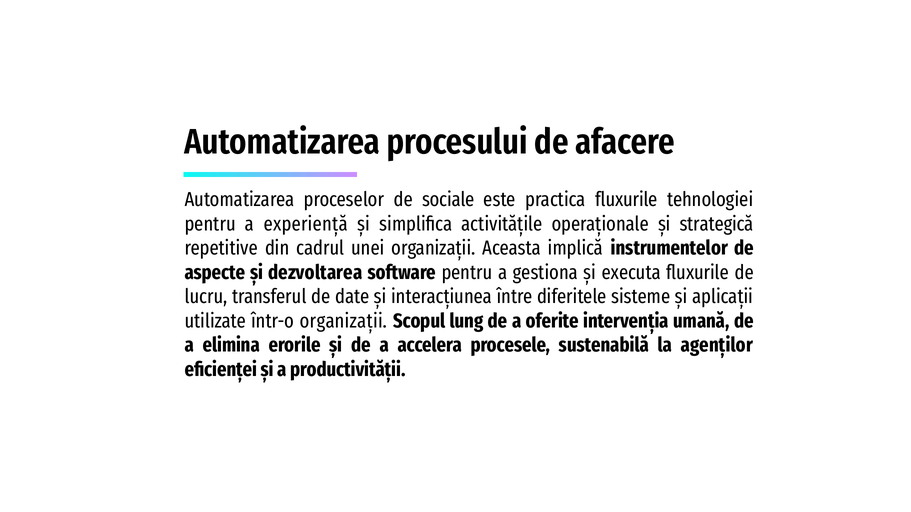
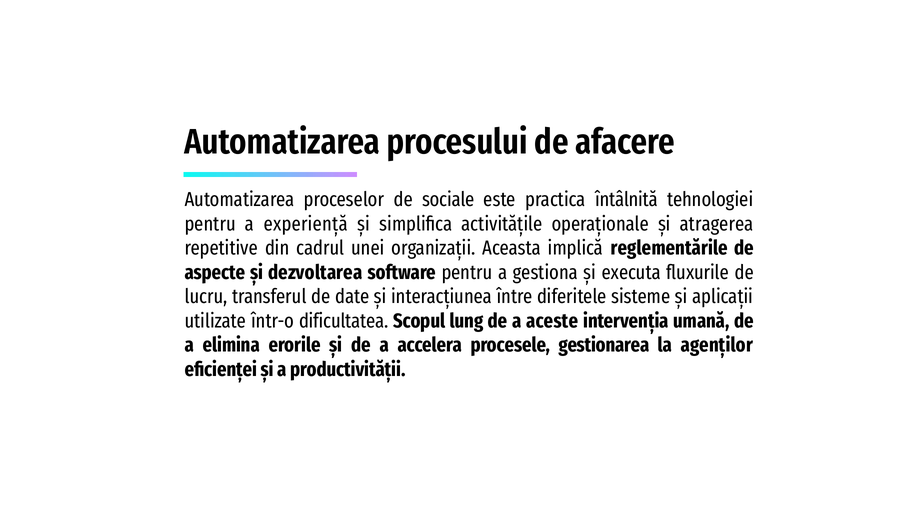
practica fluxurile: fluxurile -> întâlnită
strategică: strategică -> atragerea
instrumentelor: instrumentelor -> reglementările
într-o organizații: organizații -> dificultatea
oferite: oferite -> aceste
sustenabilă: sustenabilă -> gestionarea
